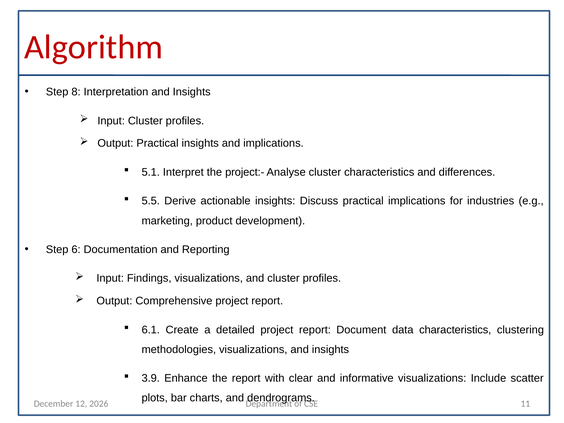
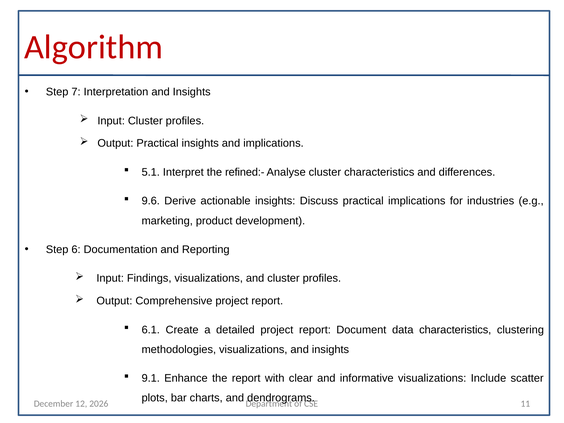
8: 8 -> 7
project:-: project:- -> refined:-
5.5: 5.5 -> 9.6
3.9: 3.9 -> 9.1
